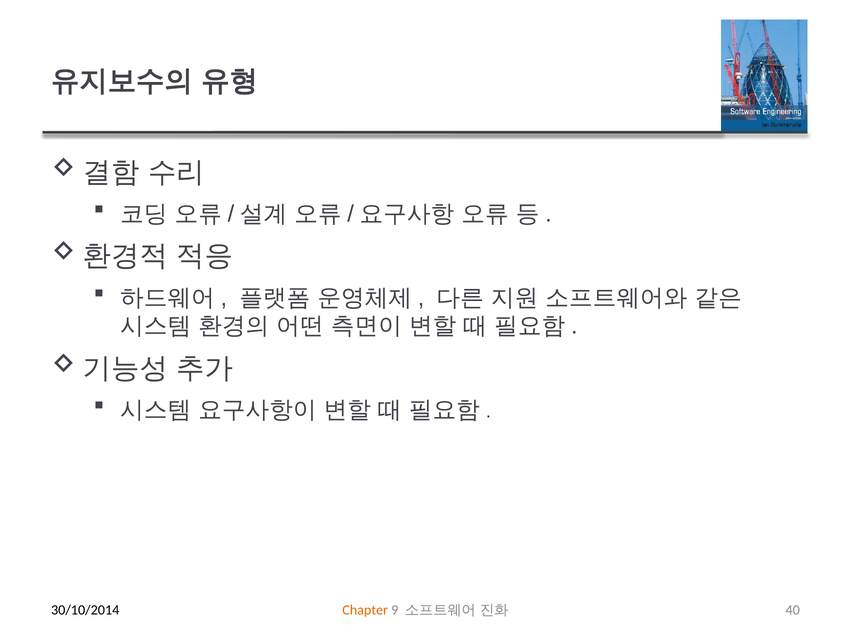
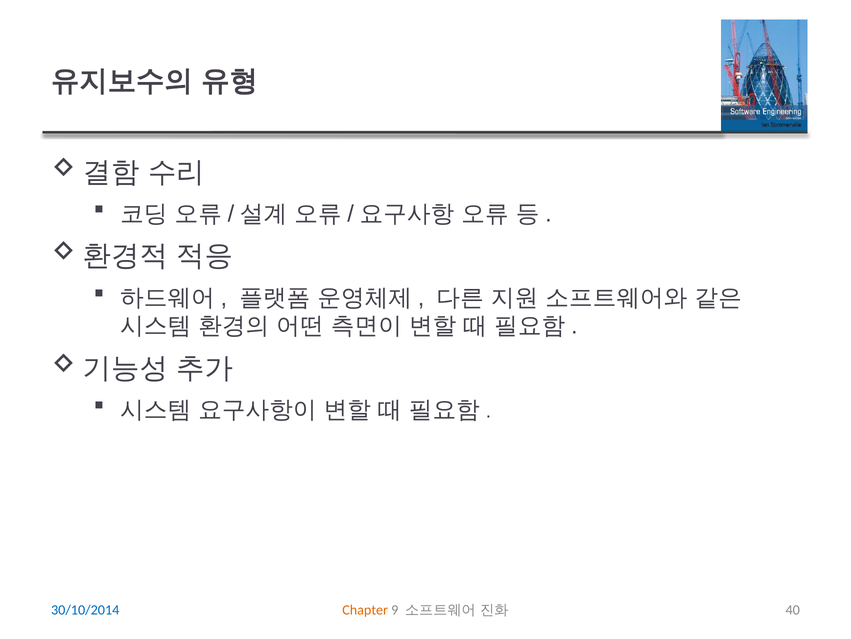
30/10/2014 colour: black -> blue
